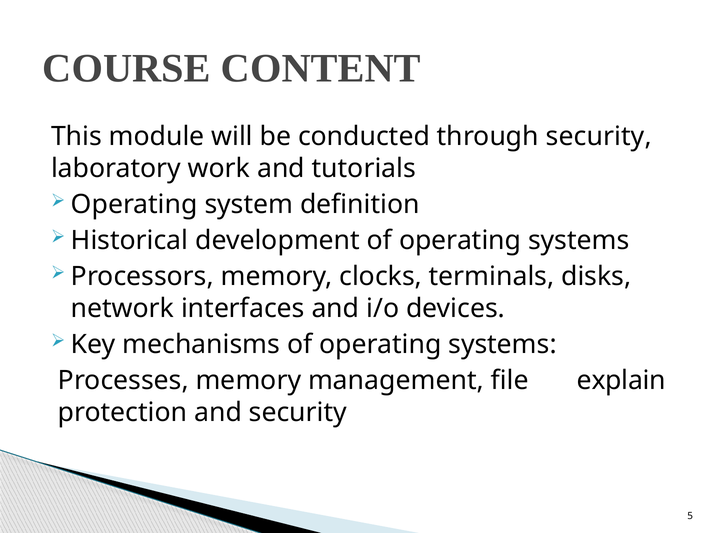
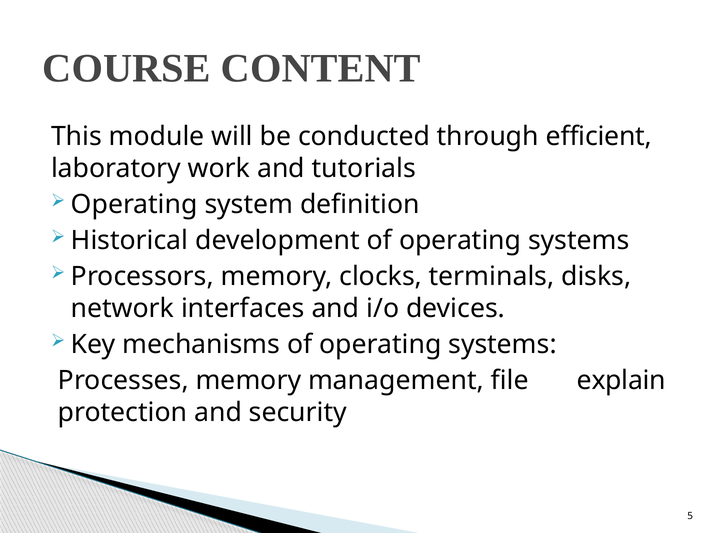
through security: security -> efficient
